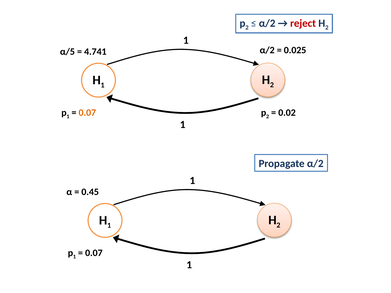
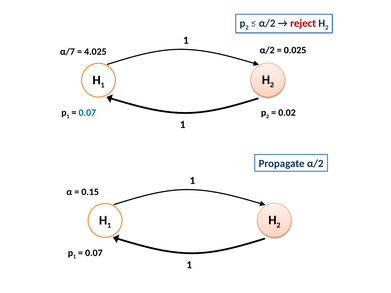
α/5: α/5 -> α/7
4.741: 4.741 -> 4.025
0.07 at (87, 113) colour: orange -> blue
0.45: 0.45 -> 0.15
